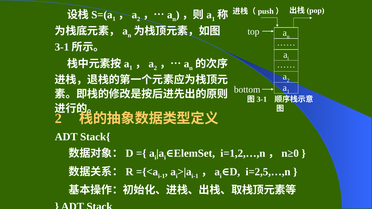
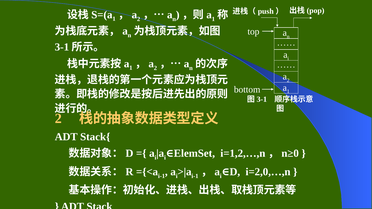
i=2,5,…,n: i=2,5,…,n -> i=2,0,…,n
